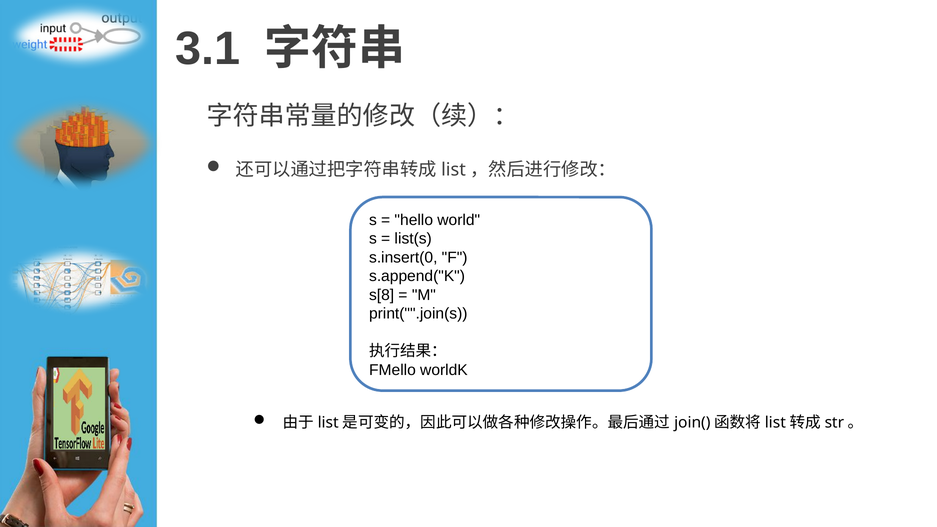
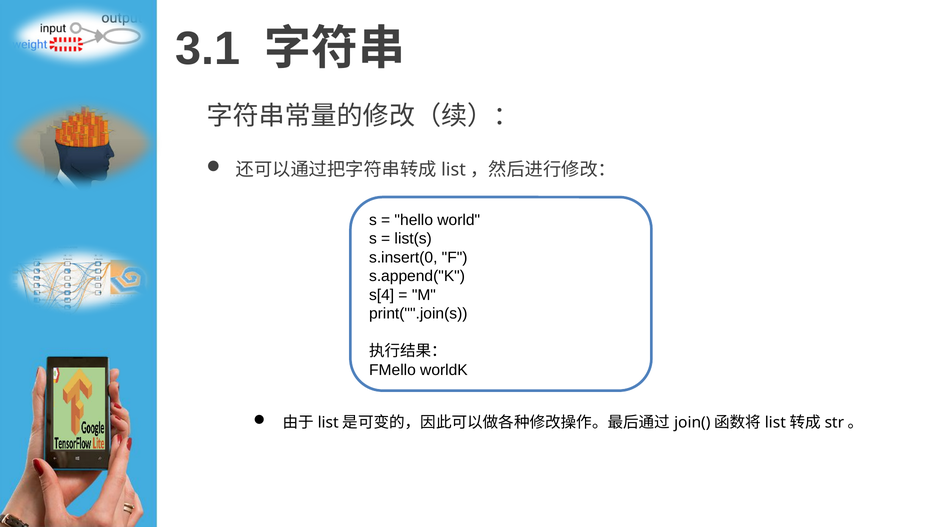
s[8: s[8 -> s[4
